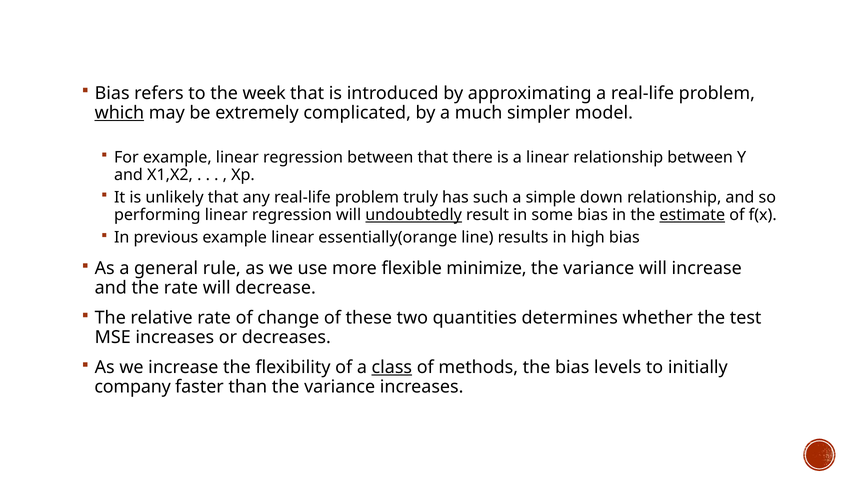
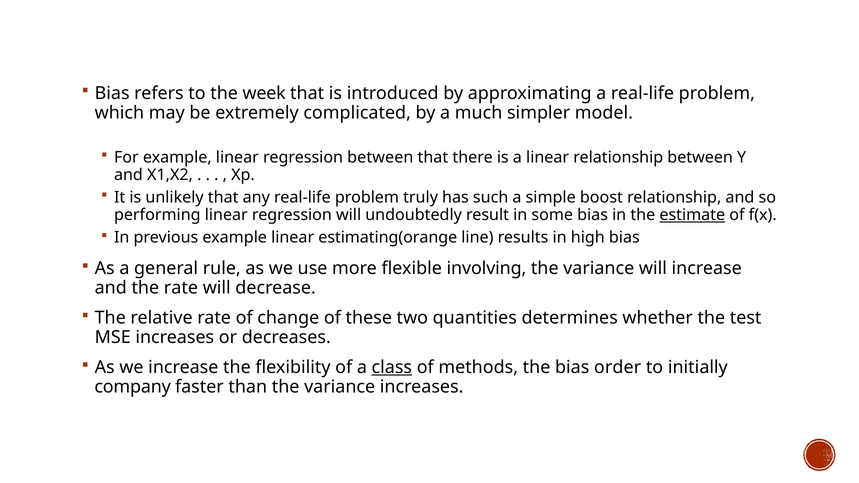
which underline: present -> none
down: down -> boost
undoubtedly underline: present -> none
essentially(orange: essentially(orange -> estimating(orange
minimize: minimize -> involving
levels: levels -> order
